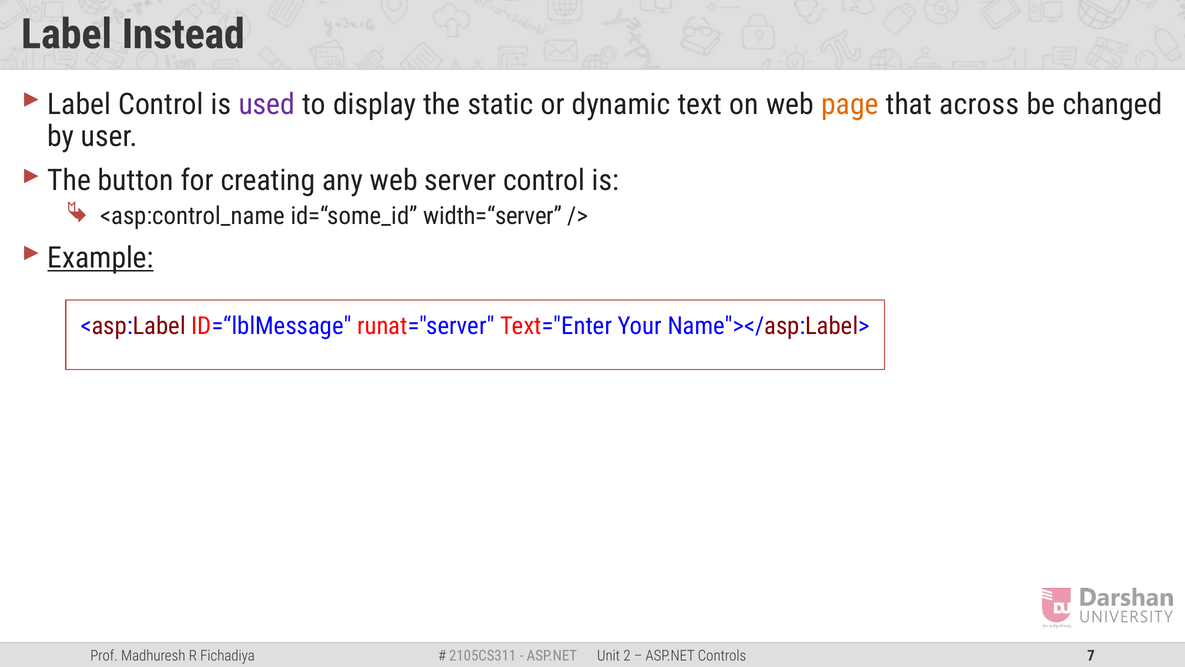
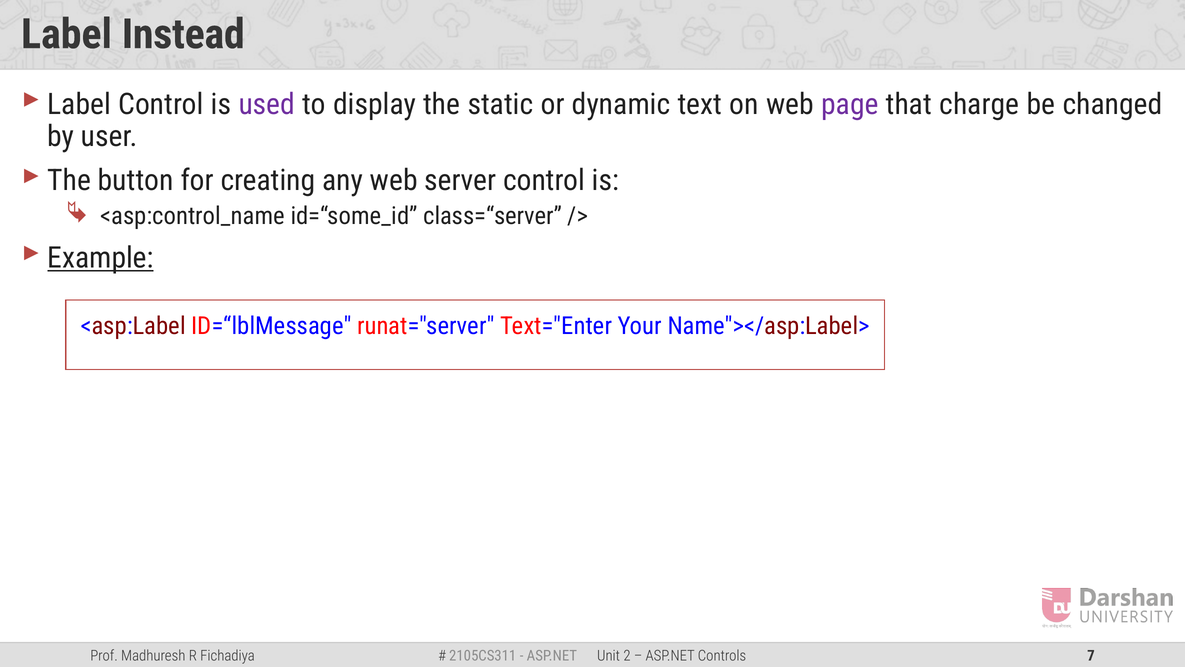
page colour: orange -> purple
across: across -> charge
width=“server: width=“server -> class=“server
